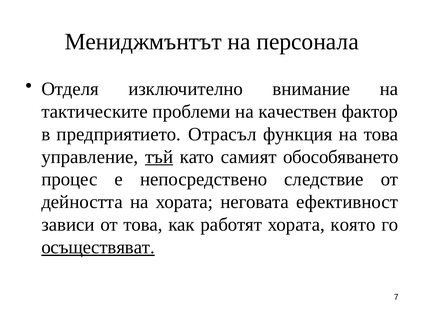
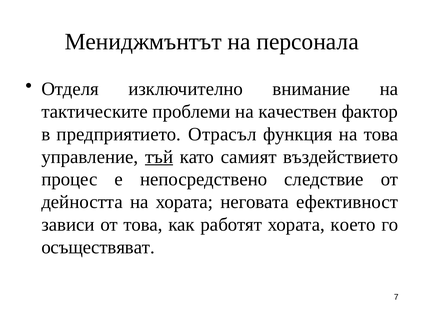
обособяването: обособяването -> въздействието
която: която -> което
осъществяват underline: present -> none
